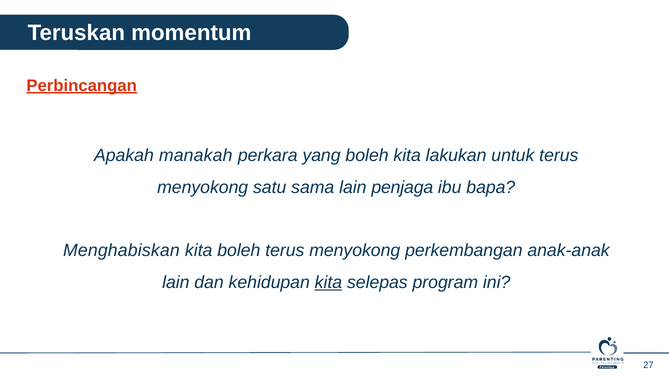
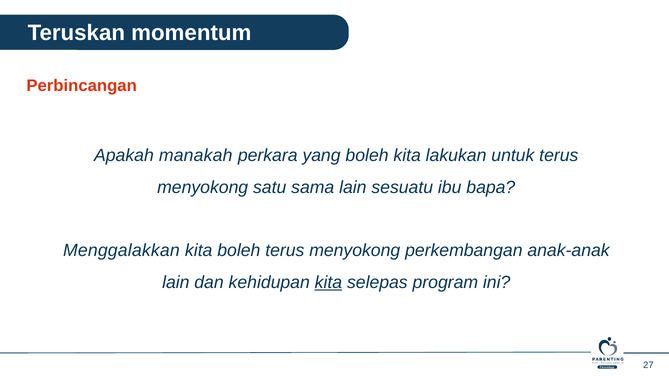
Perbincangan underline: present -> none
penjaga: penjaga -> sesuatu
Menghabiskan: Menghabiskan -> Menggalakkan
